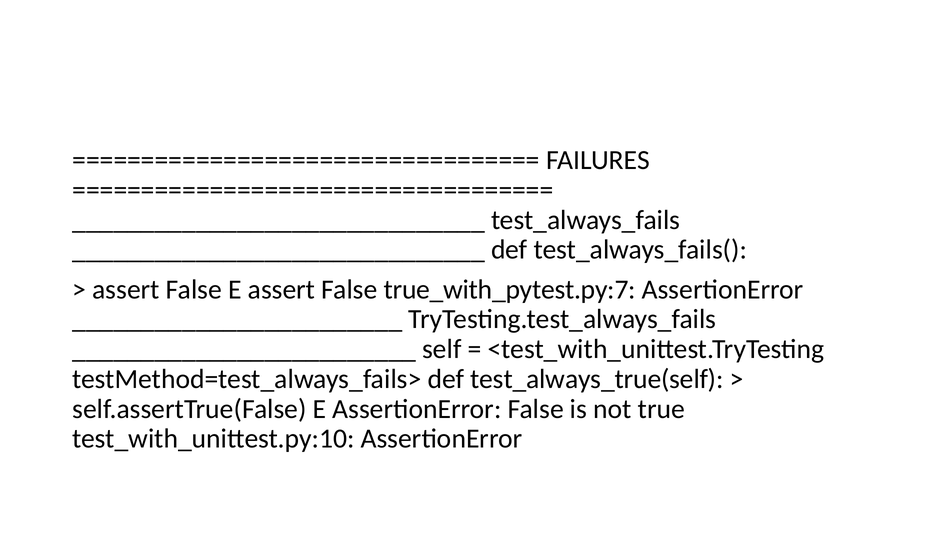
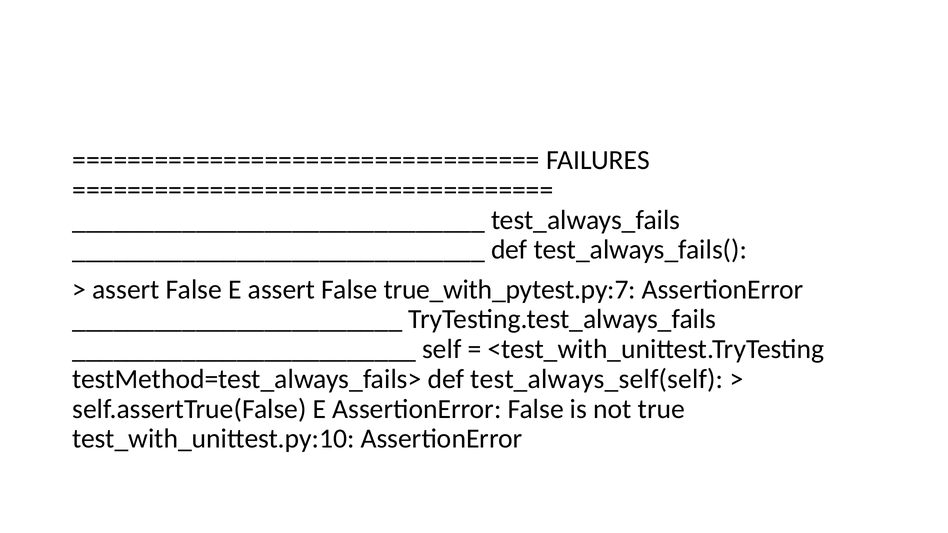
test_always_true(self: test_always_true(self -> test_always_self(self
